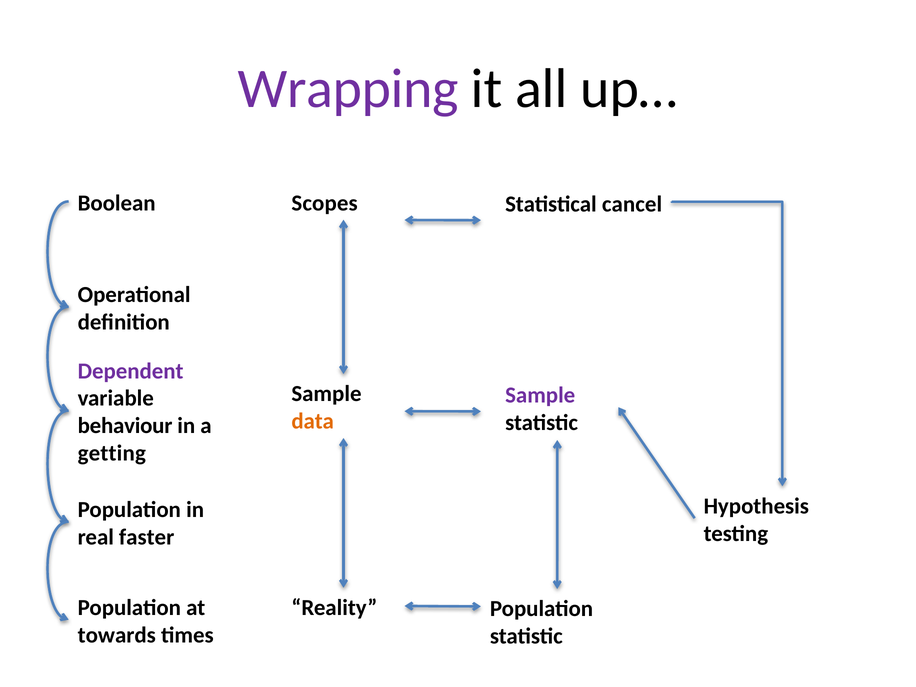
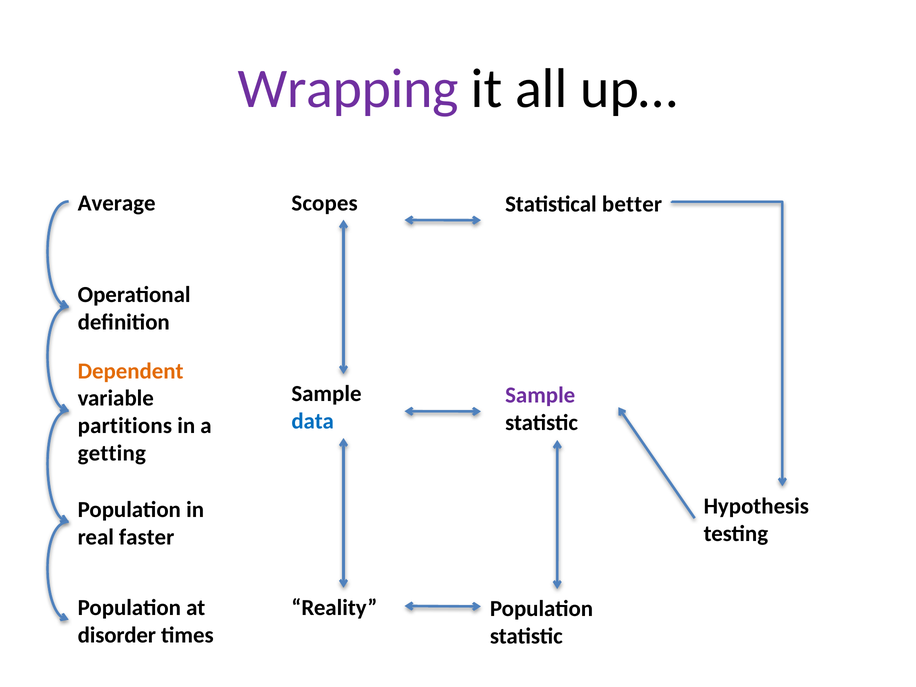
Boolean: Boolean -> Average
cancel: cancel -> better
Dependent colour: purple -> orange
data colour: orange -> blue
behaviour: behaviour -> partitions
towards: towards -> disorder
